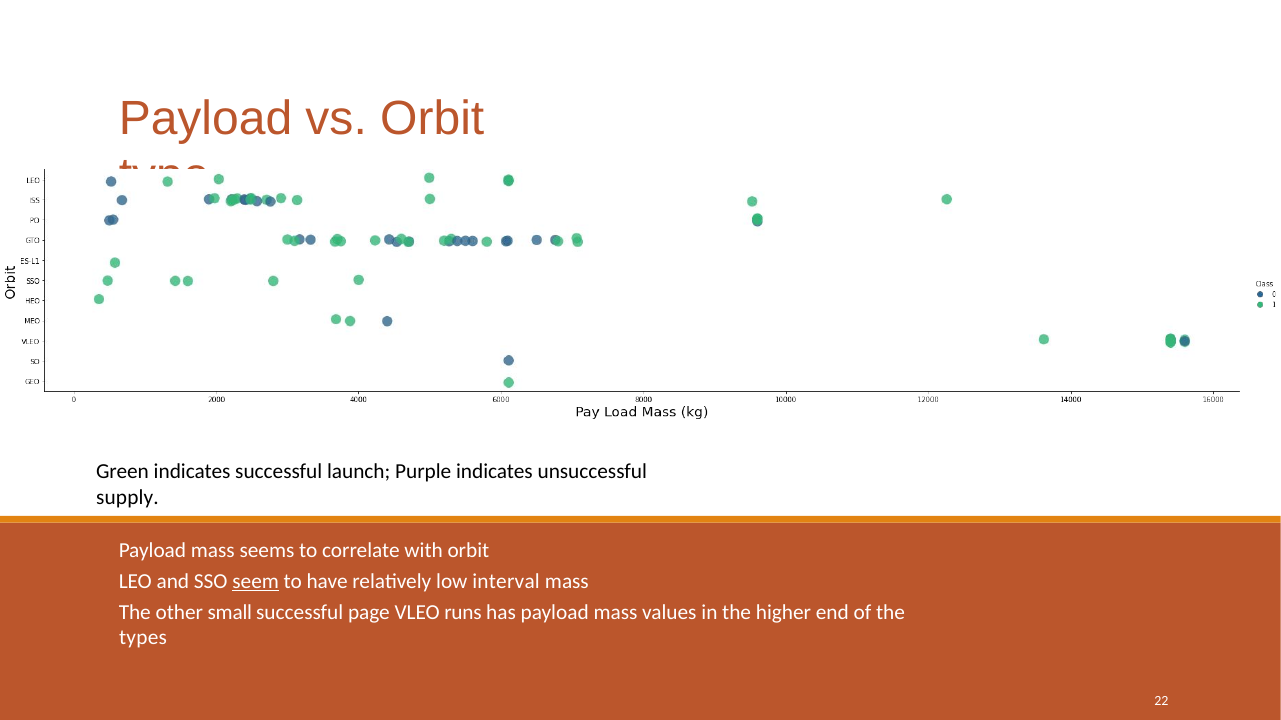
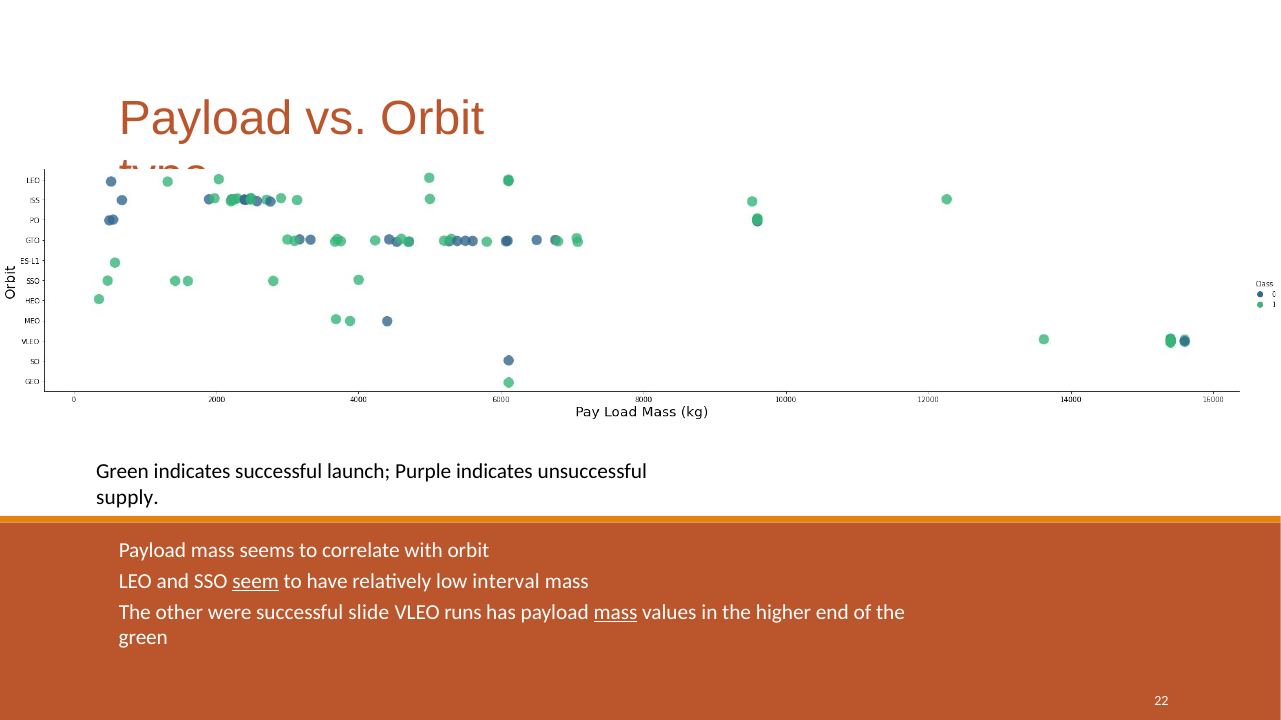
small: small -> were
page: page -> slide
mass at (615, 613) underline: none -> present
types at (143, 638): types -> green
